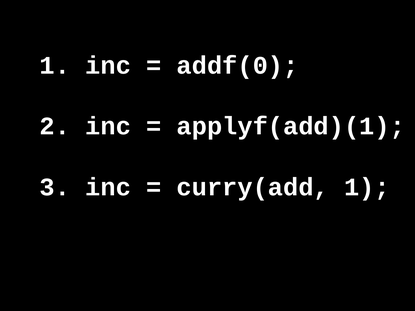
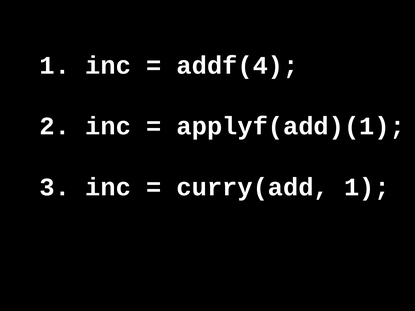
addf(0: addf(0 -> addf(4
